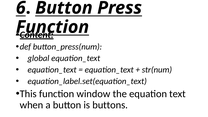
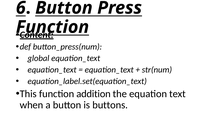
window: window -> addition
